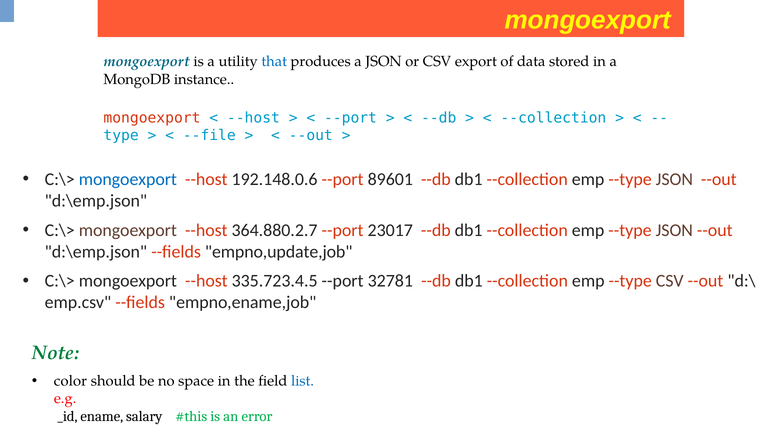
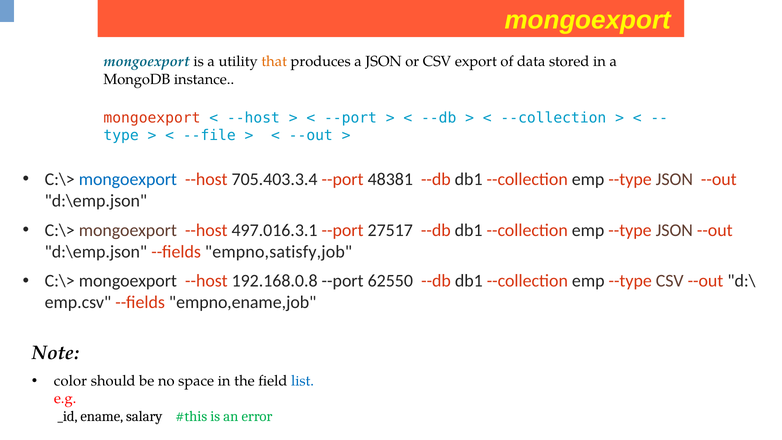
that colour: blue -> orange
192.148.0.6: 192.148.0.6 -> 705.403.3.4
89601: 89601 -> 48381
364.880.2.7: 364.880.2.7 -> 497.016.3.1
23017: 23017 -> 27517
empno,update,job: empno,update,job -> empno,satisfy,job
335.723.4.5: 335.723.4.5 -> 192.168.0.8
32781: 32781 -> 62550
Note colour: green -> black
